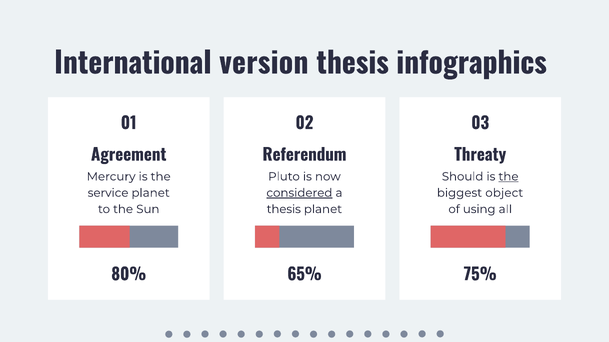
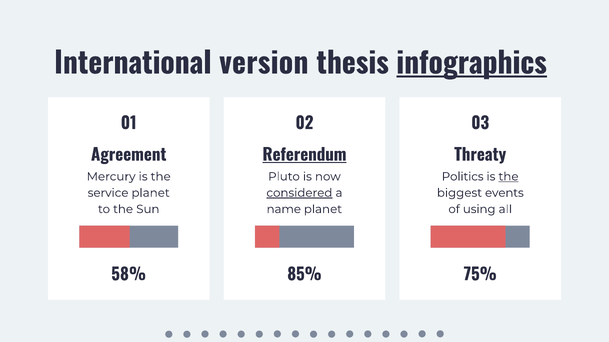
infographics underline: none -> present
Referendum underline: none -> present
Should: Should -> Politics
object: object -> events
thesis at (284, 210): thesis -> name
80%: 80% -> 58%
65%: 65% -> 85%
